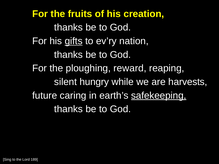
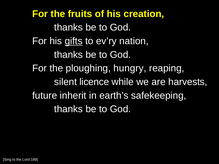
reward: reward -> hungry
hungry: hungry -> licence
caring: caring -> inherit
safekeeping underline: present -> none
